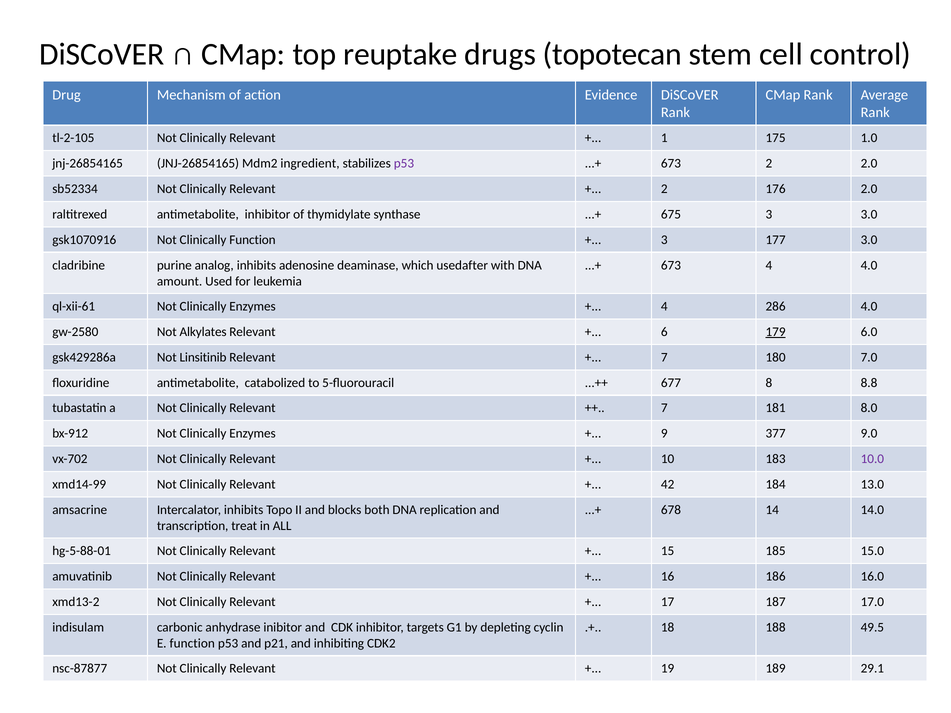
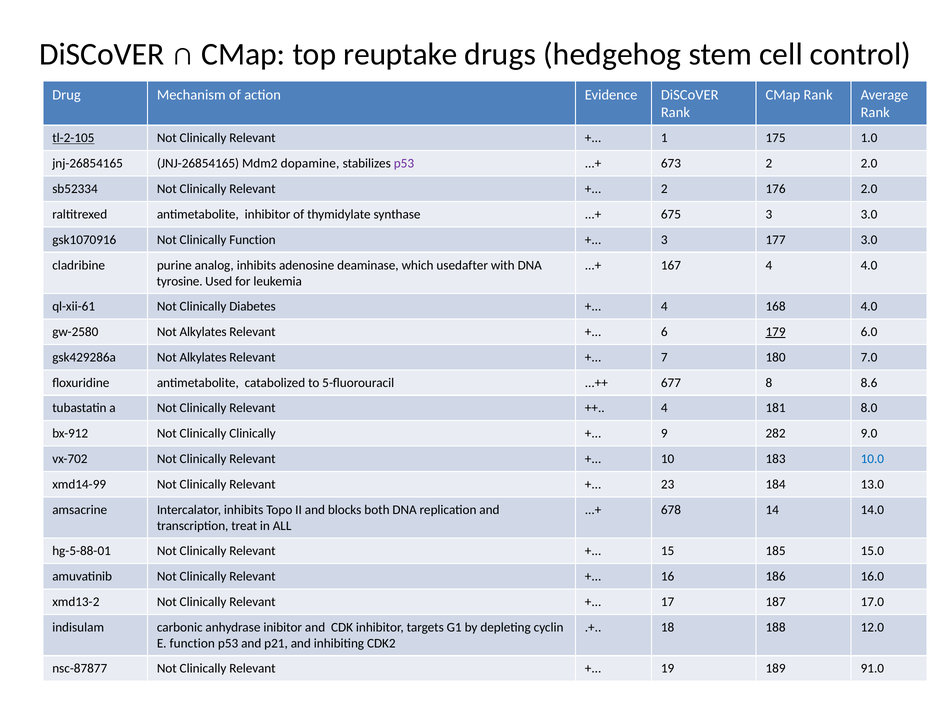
topotecan: topotecan -> hedgehog
tl-2-105 underline: none -> present
ingredient: ingredient -> dopamine
673 at (671, 265): 673 -> 167
amount: amount -> tyrosine
ql-xii-61 Not Clinically Enzymes: Enzymes -> Diabetes
286: 286 -> 168
gsk429286a Not Linsitinib: Linsitinib -> Alkylates
8.8: 8.8 -> 8.6
7 at (664, 408): 7 -> 4
bx-912 Not Clinically Enzymes: Enzymes -> Clinically
377: 377 -> 282
10.0 colour: purple -> blue
42: 42 -> 23
49.5: 49.5 -> 12.0
29.1: 29.1 -> 91.0
